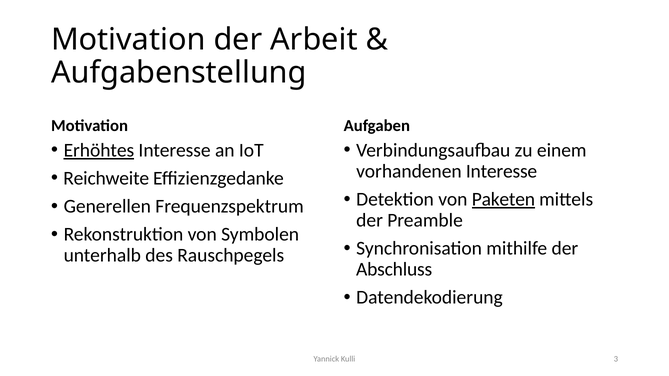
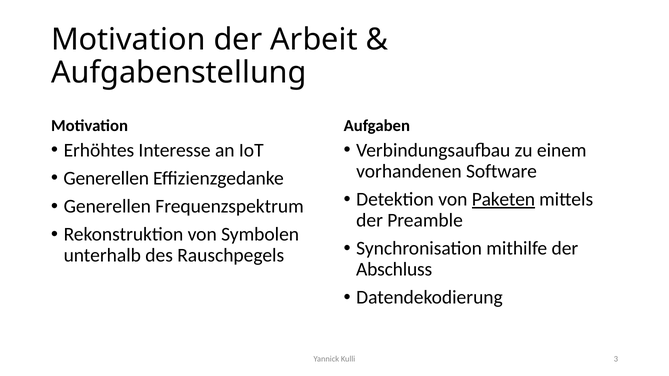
Erhöhtes underline: present -> none
vorhandenen Interesse: Interesse -> Software
Reichweite at (106, 178): Reichweite -> Generellen
